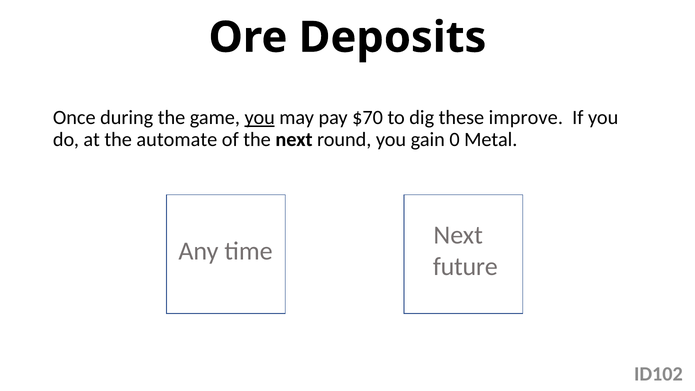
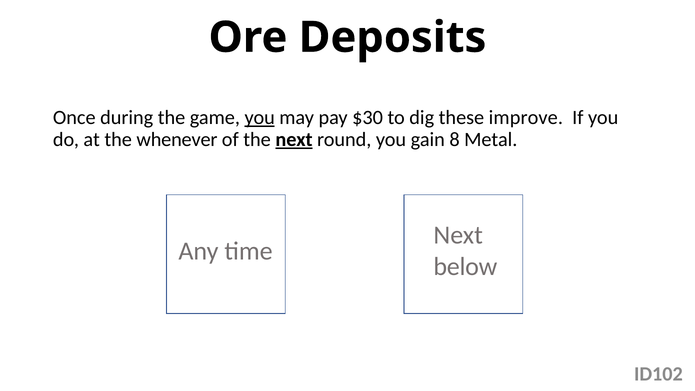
$70: $70 -> $30
automate: automate -> whenever
next at (294, 139) underline: none -> present
0: 0 -> 8
future: future -> below
